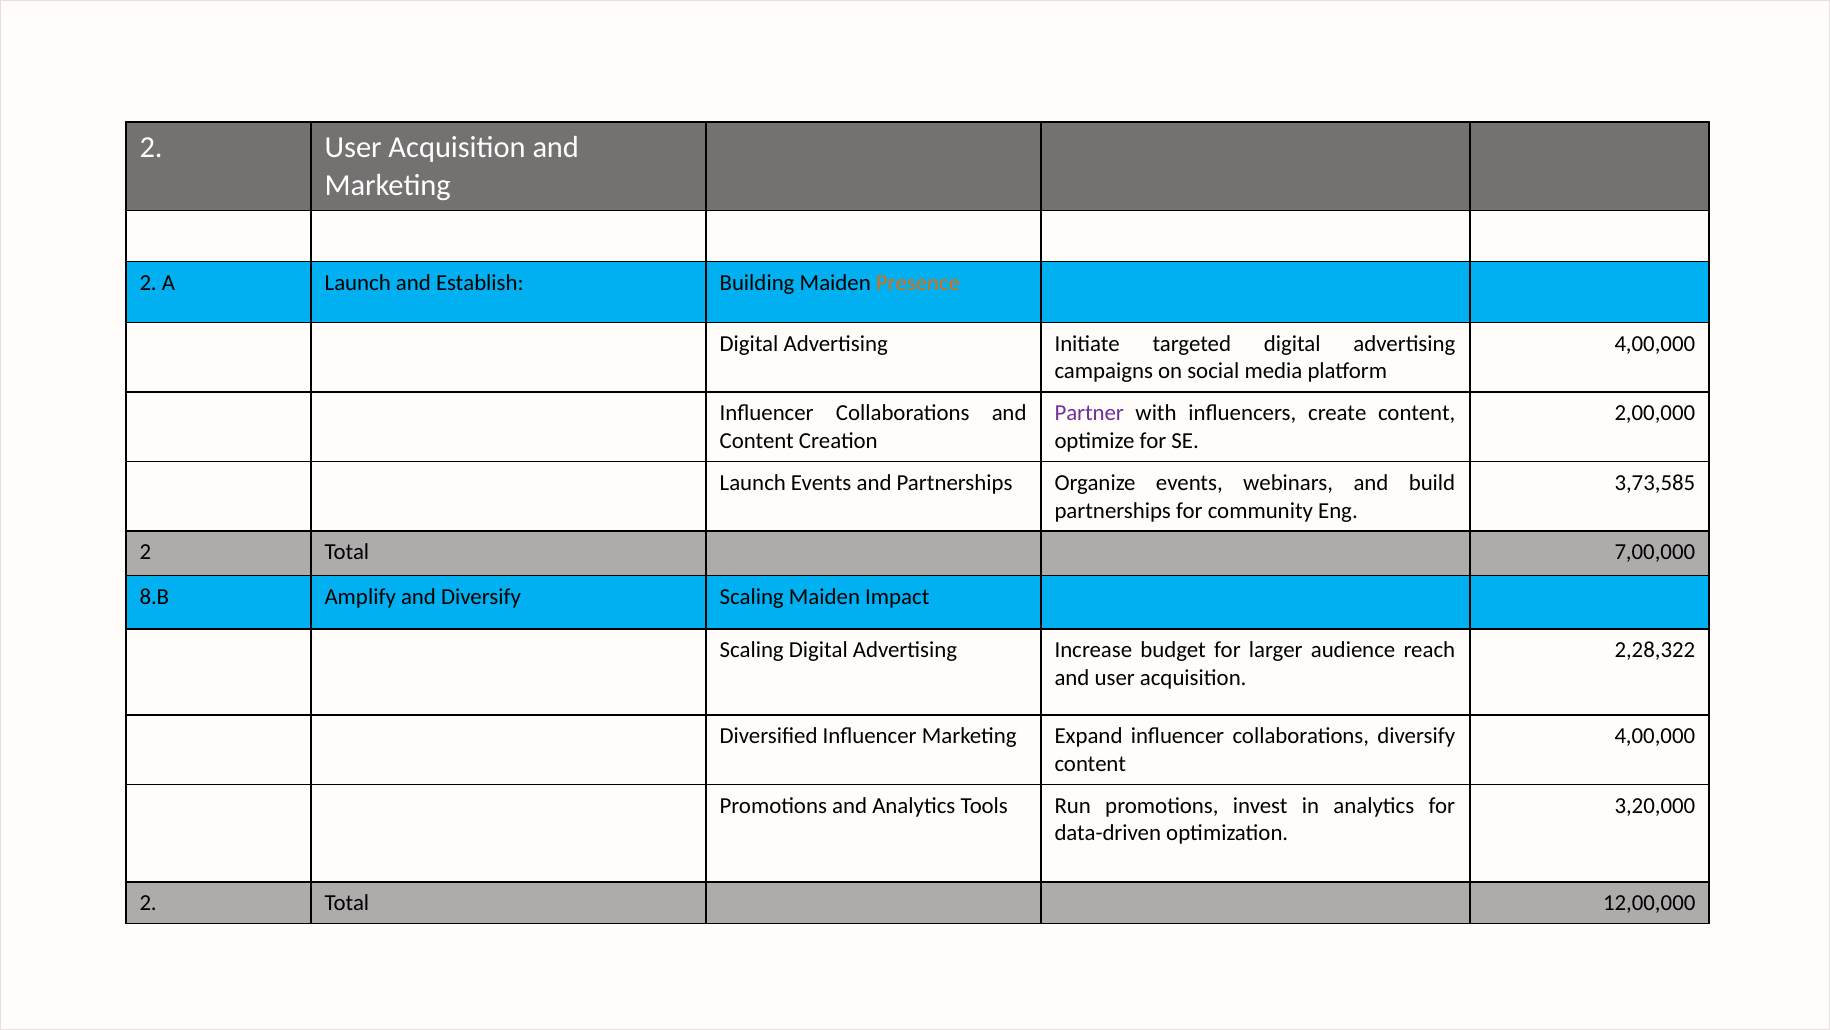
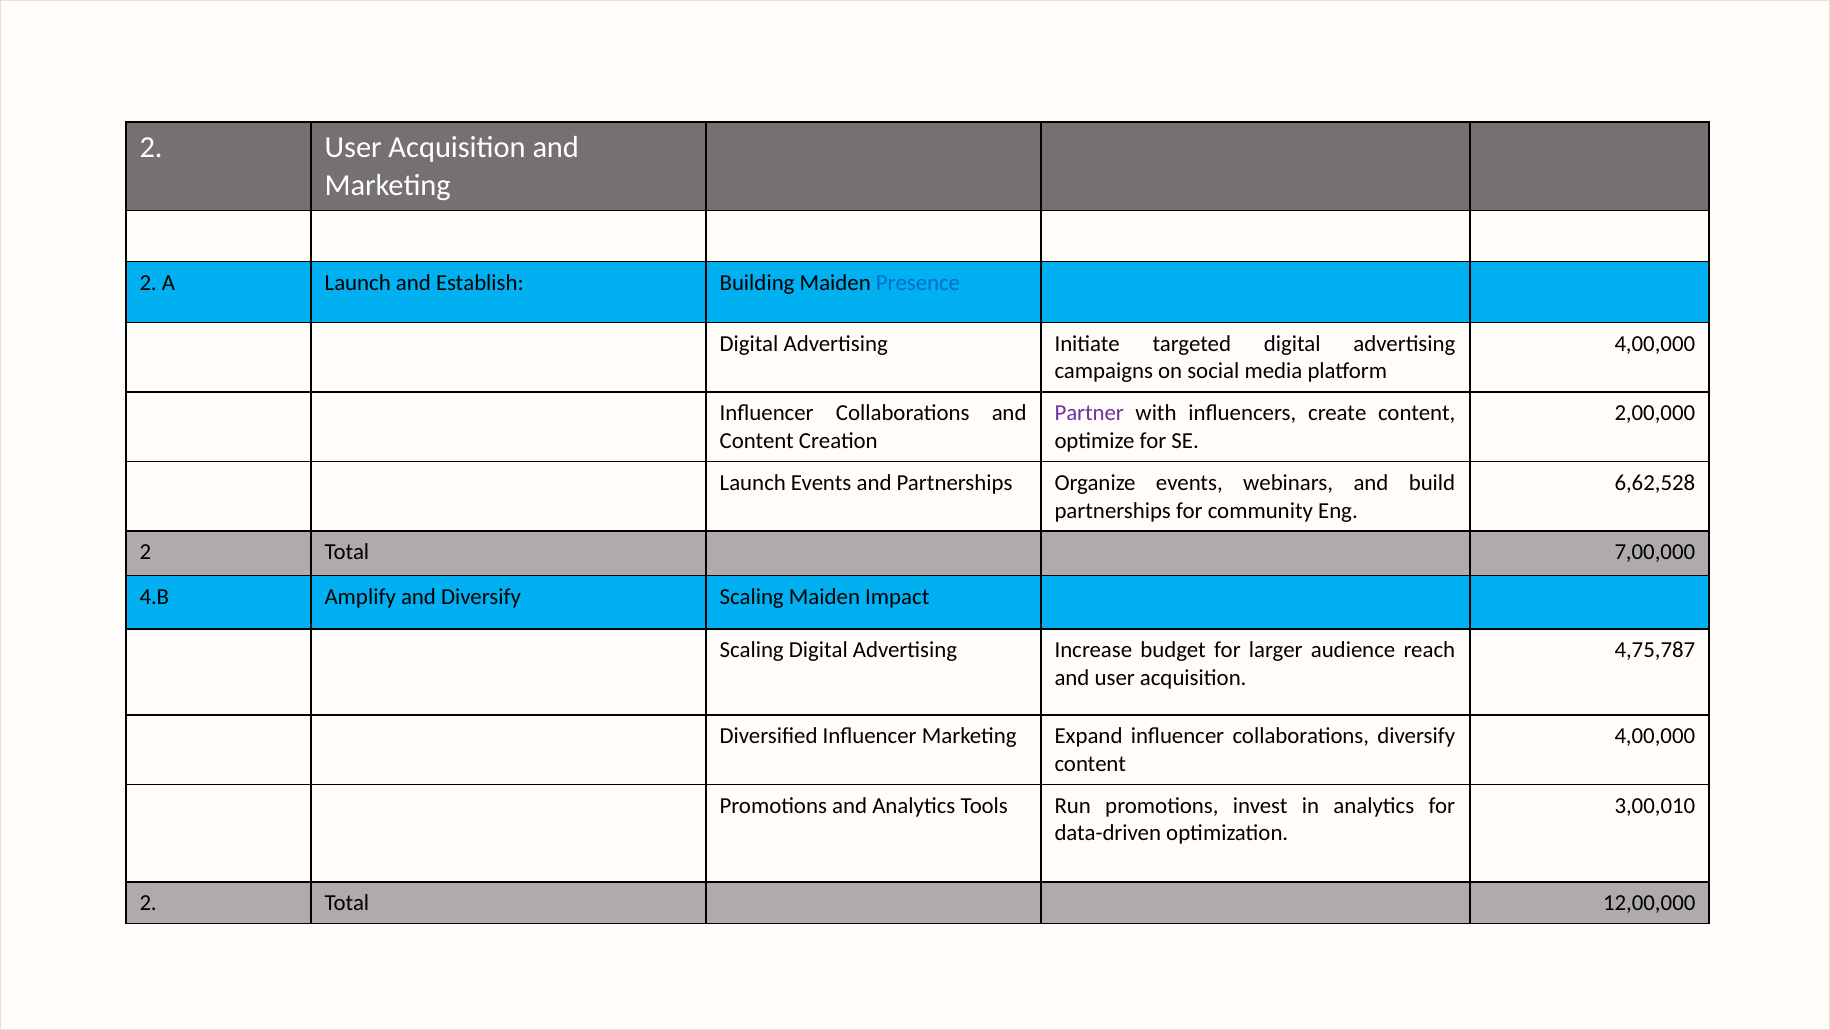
Presence colour: orange -> blue
3,73,585: 3,73,585 -> 6,62,528
8.B: 8.B -> 4.B
2,28,322: 2,28,322 -> 4,75,787
3,20,000: 3,20,000 -> 3,00,010
